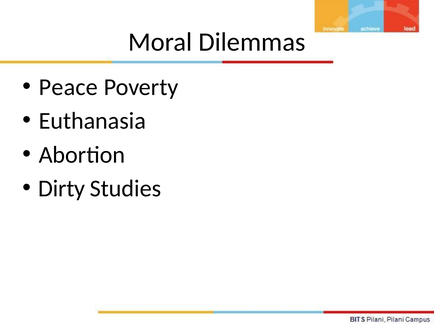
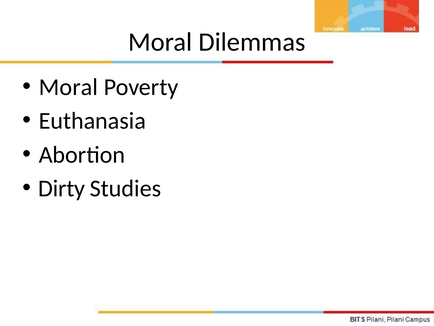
Peace at (68, 87): Peace -> Moral
